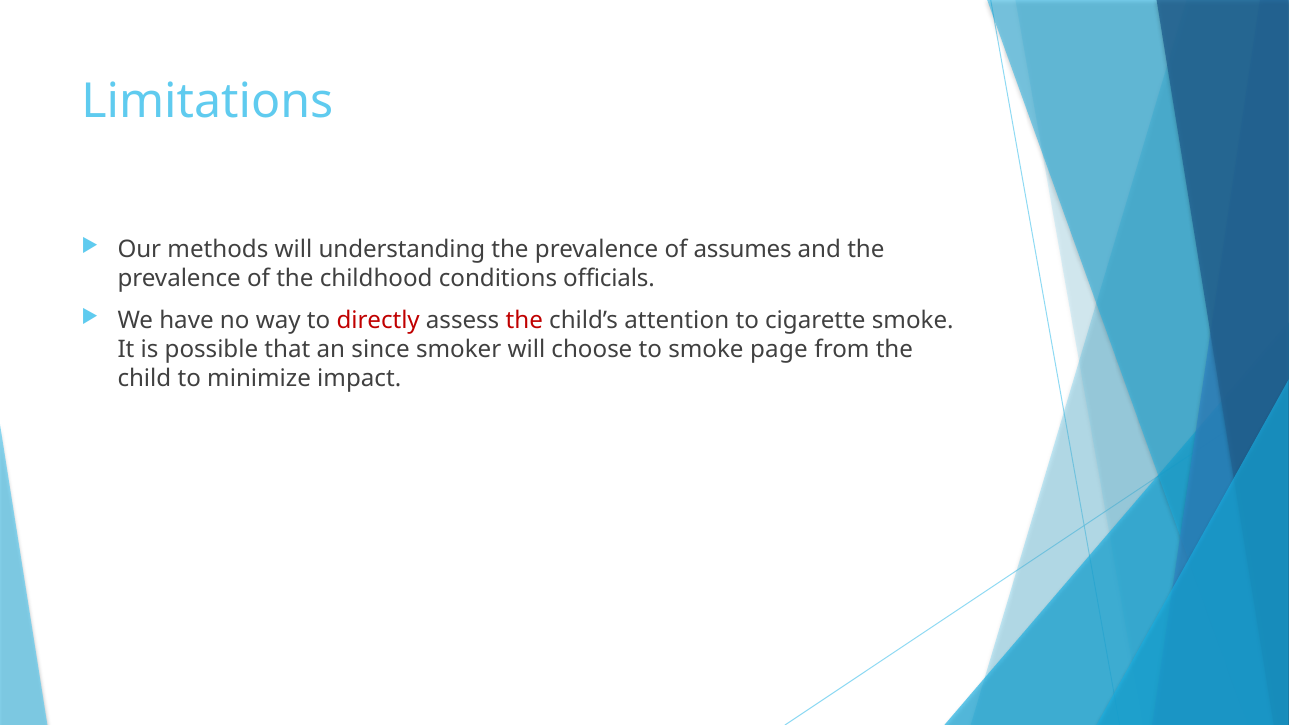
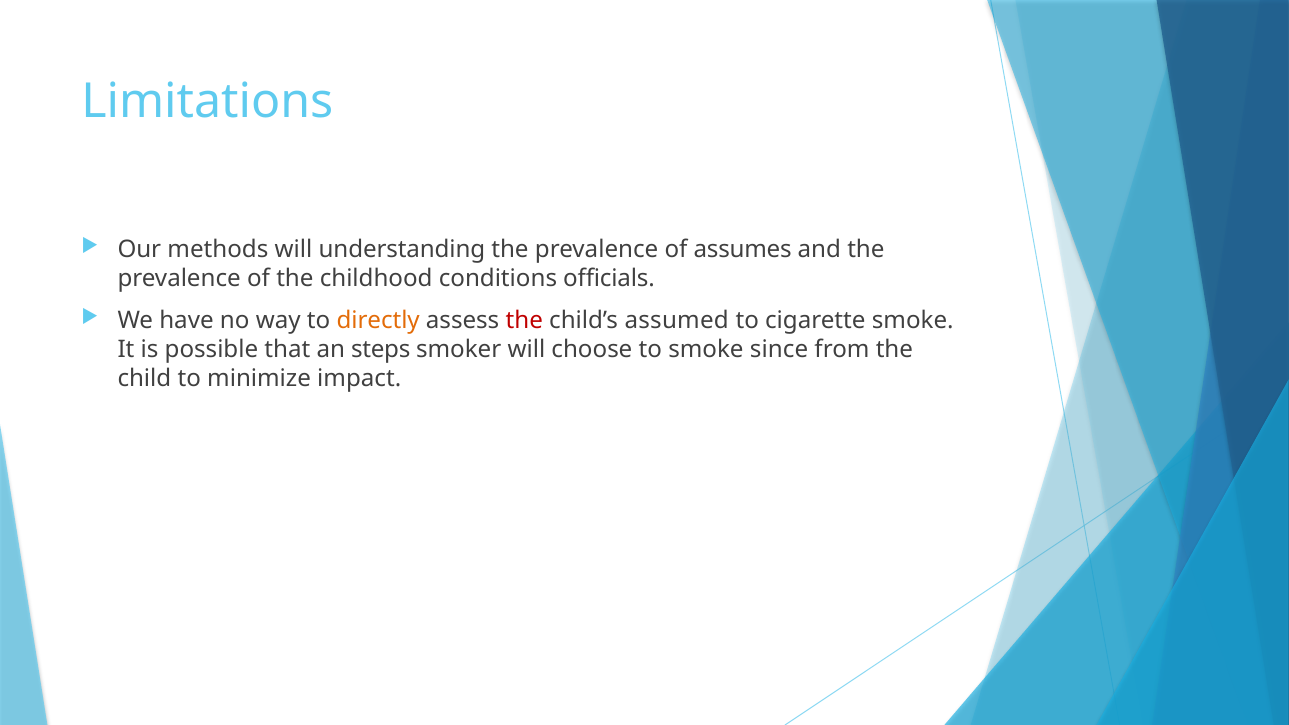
directly colour: red -> orange
attention: attention -> assumed
since: since -> steps
page: page -> since
